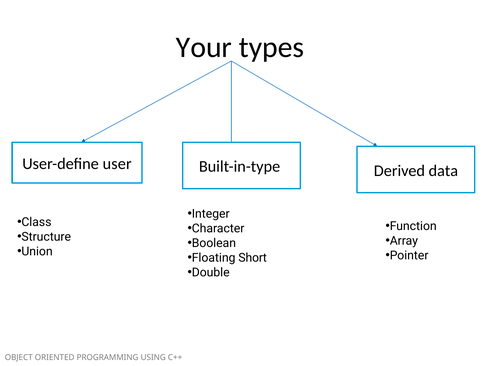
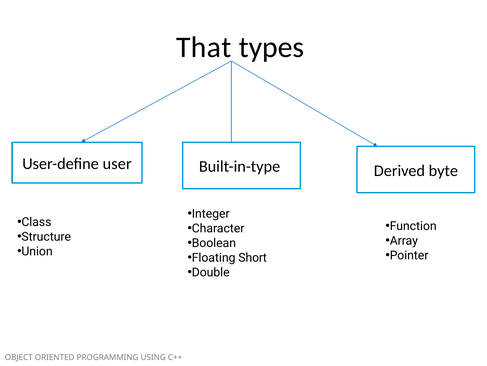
Your: Your -> That
data: data -> byte
